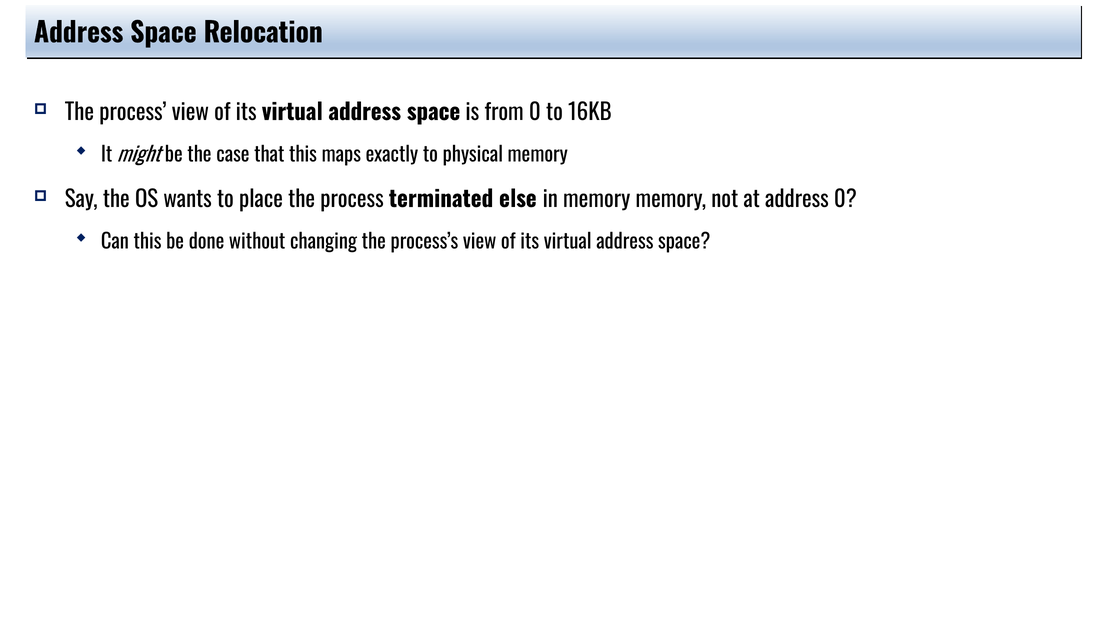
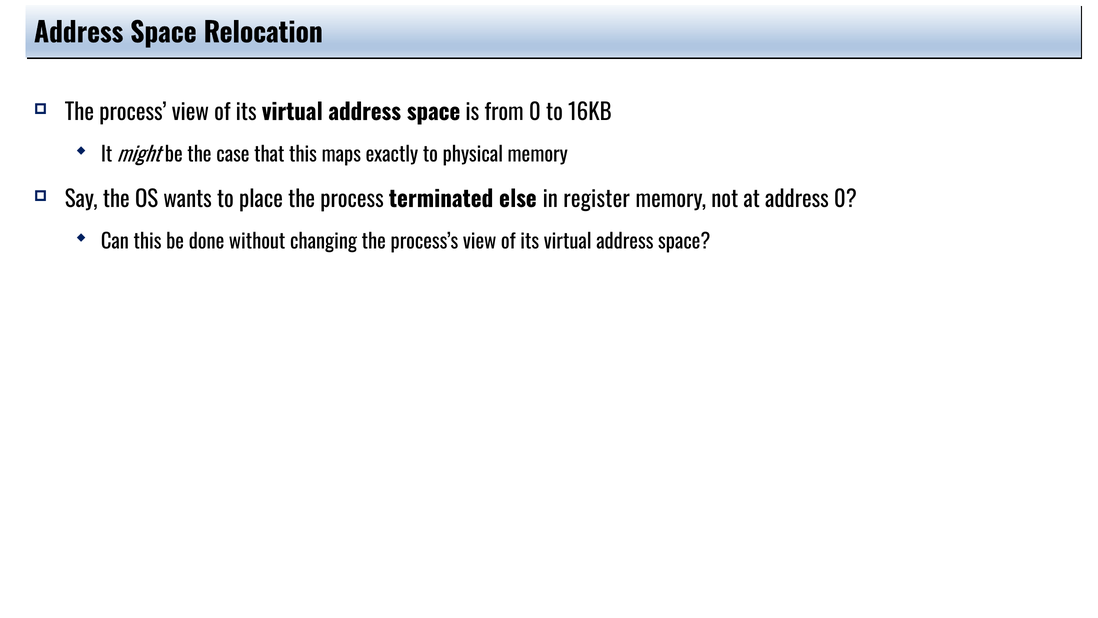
in memory: memory -> register
